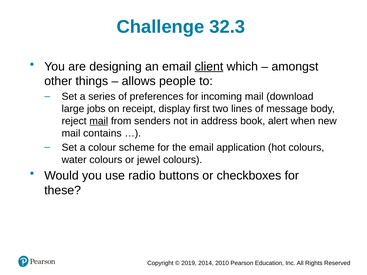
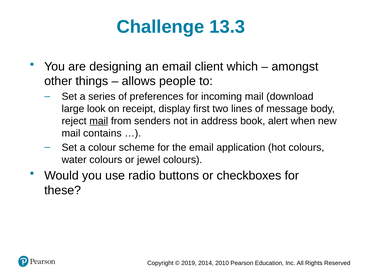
32.3: 32.3 -> 13.3
client underline: present -> none
jobs: jobs -> look
